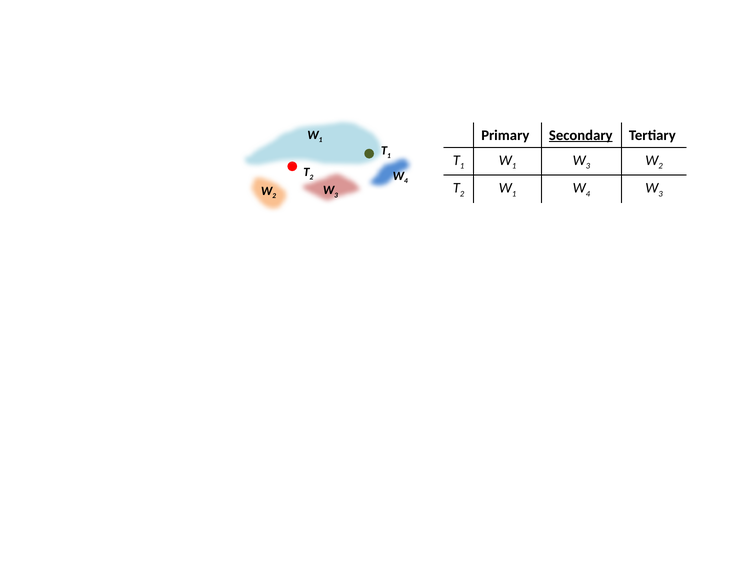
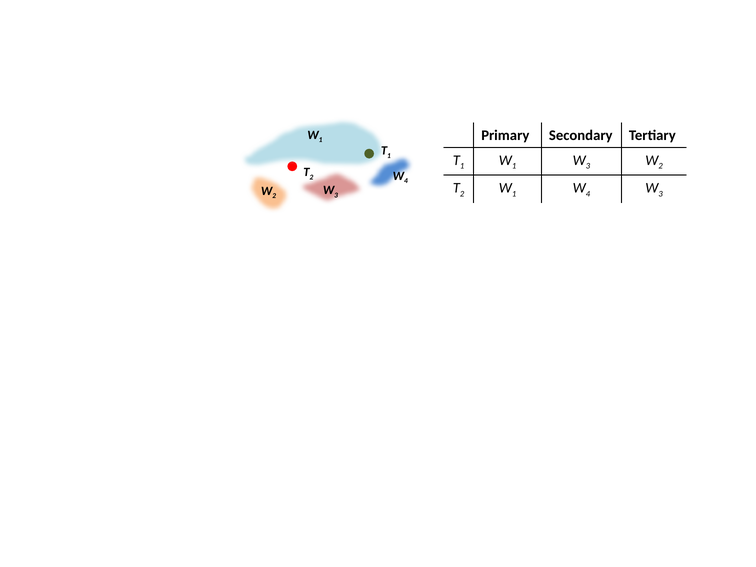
Secondary underline: present -> none
